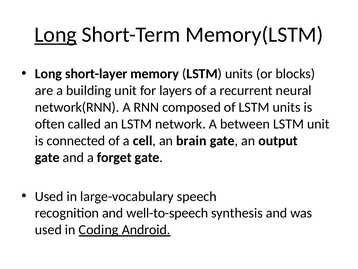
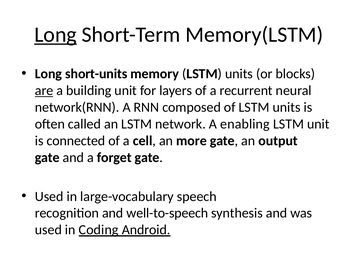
short-layer: short-layer -> short-units
are underline: none -> present
between: between -> enabling
brain: brain -> more
